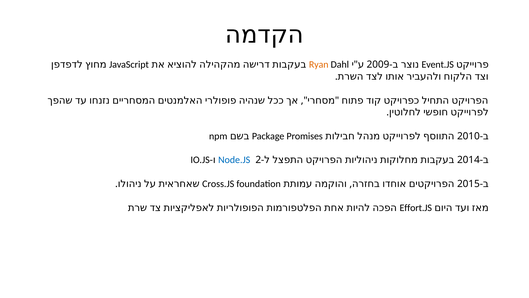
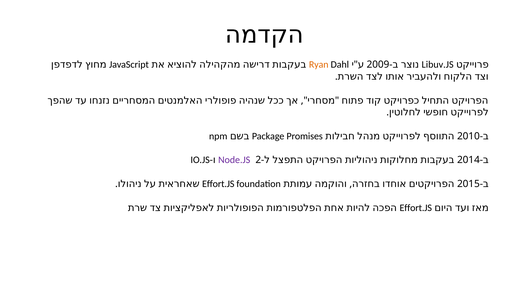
Event.JS: Event.JS -> Libuv.JS
Node.JS colour: blue -> purple
Cross.JS at (218, 184): Cross.JS -> Effort.JS
